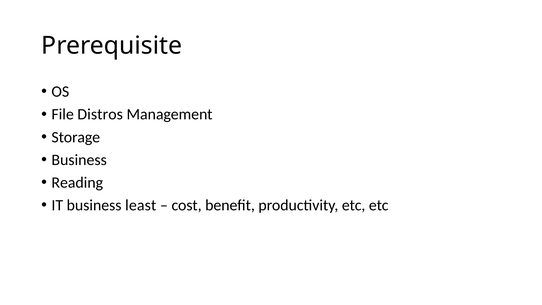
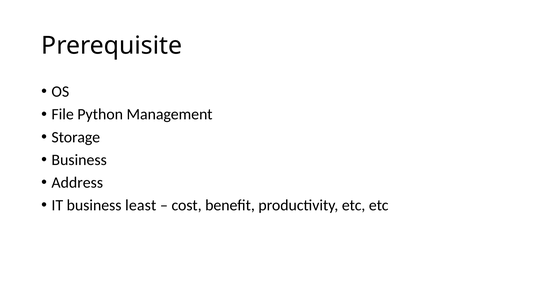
Distros: Distros -> Python
Reading: Reading -> Address
